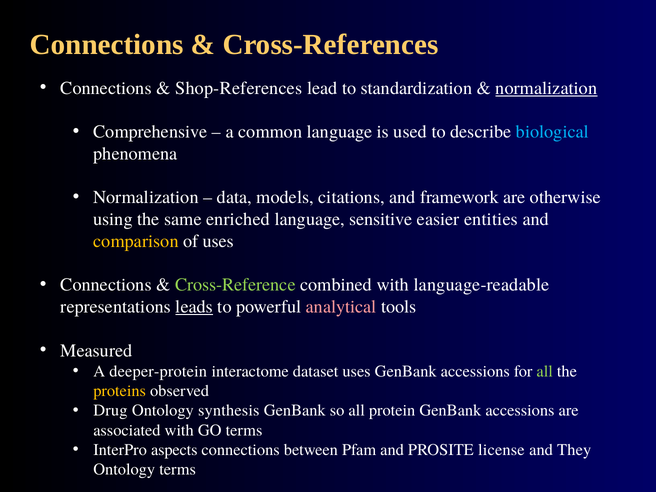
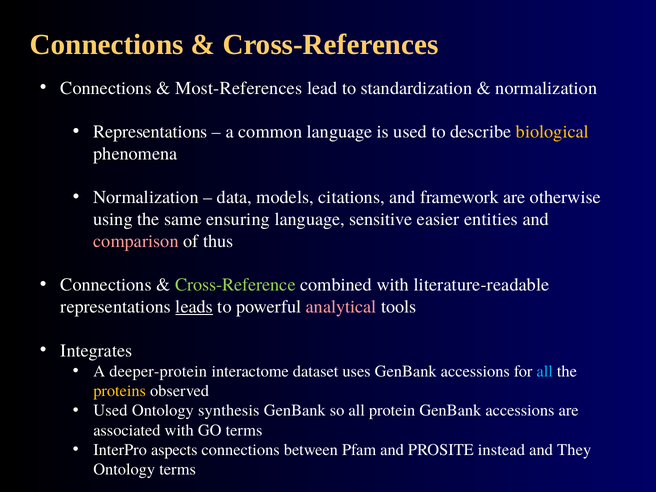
Shop-References: Shop-References -> Most-References
normalization at (546, 88) underline: present -> none
Comprehensive at (150, 132): Comprehensive -> Representations
biological colour: light blue -> yellow
enriched: enriched -> ensuring
comparison colour: yellow -> pink
of uses: uses -> thus
language-readable: language-readable -> literature-readable
Measured: Measured -> Integrates
all at (545, 371) colour: light green -> light blue
Drug at (110, 411): Drug -> Used
license: license -> instead
